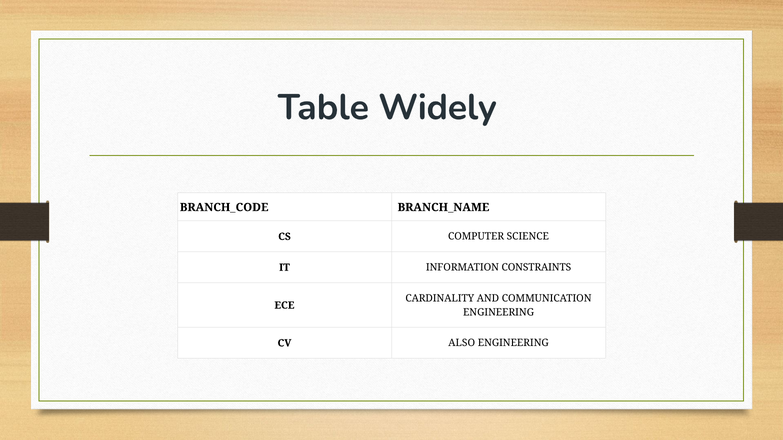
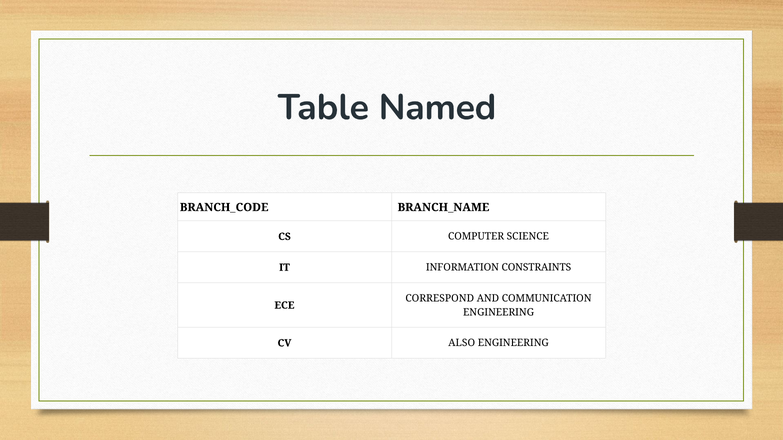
Widely: Widely -> Named
CARDINALITY: CARDINALITY -> CORRESPOND
